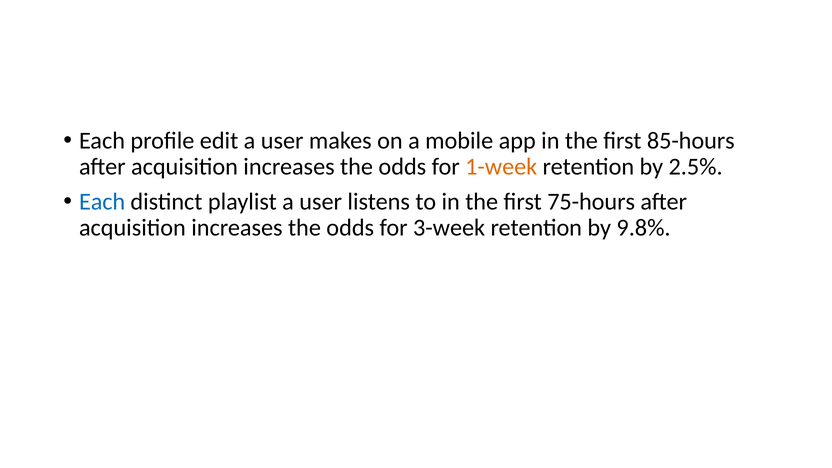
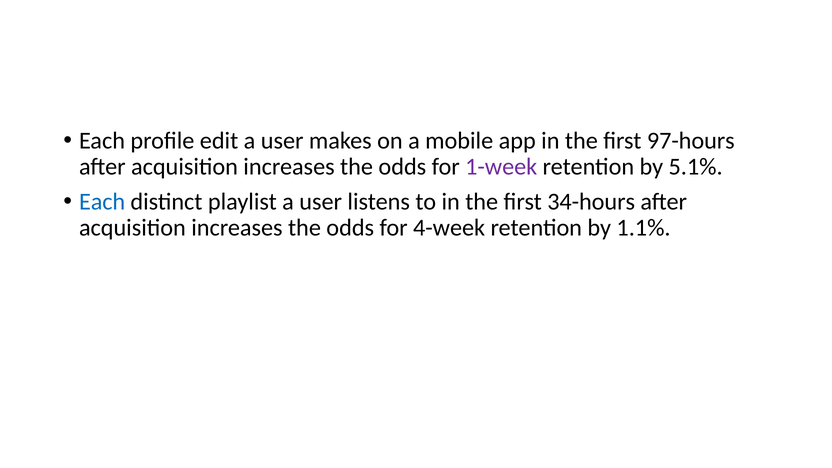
85-hours: 85-hours -> 97-hours
1-week colour: orange -> purple
2.5%: 2.5% -> 5.1%
75-hours: 75-hours -> 34-hours
3-week: 3-week -> 4-week
9.8%: 9.8% -> 1.1%
